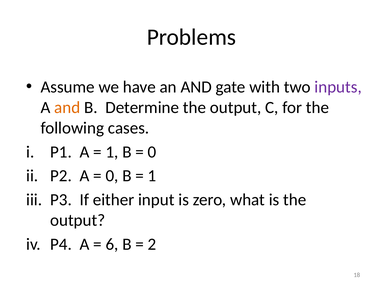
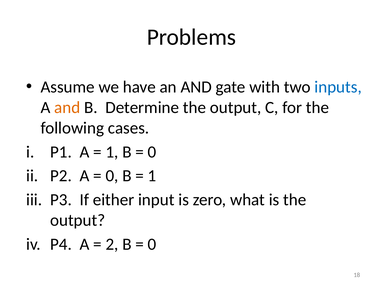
inputs colour: purple -> blue
6: 6 -> 2
2 at (152, 243): 2 -> 0
